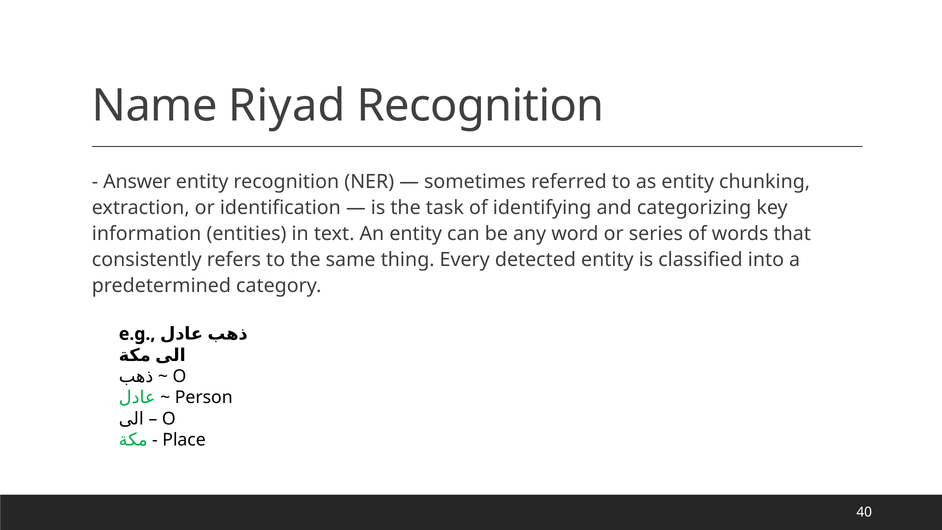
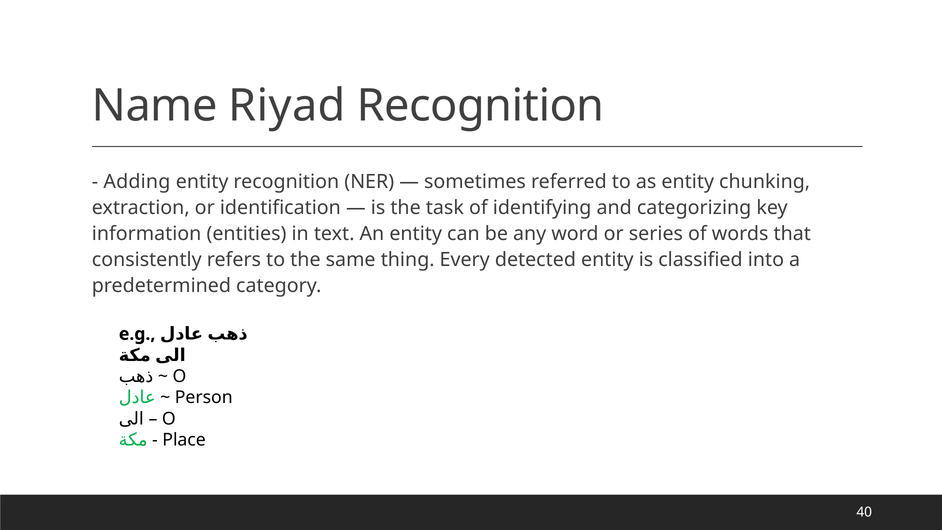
Answer: Answer -> Adding
